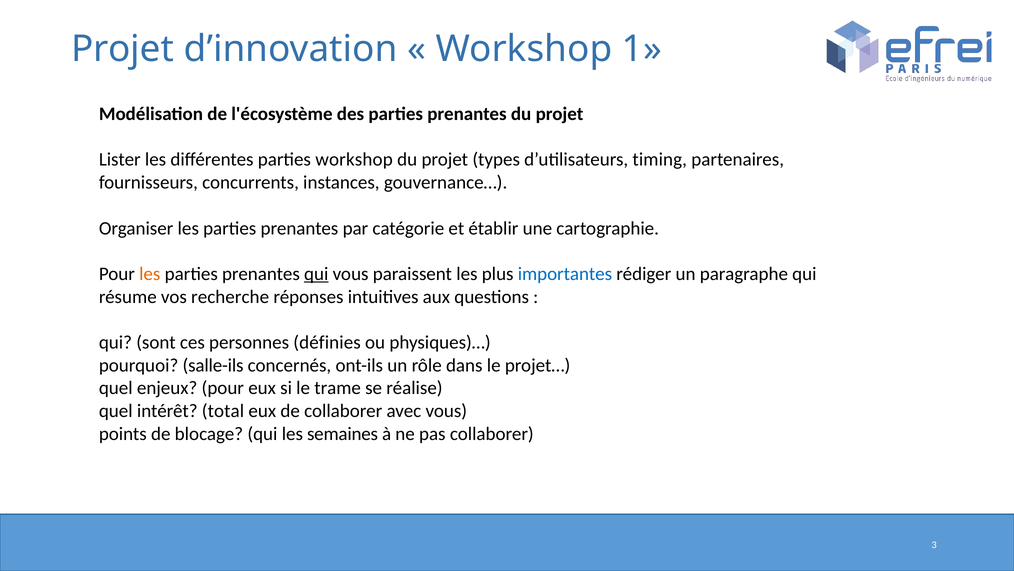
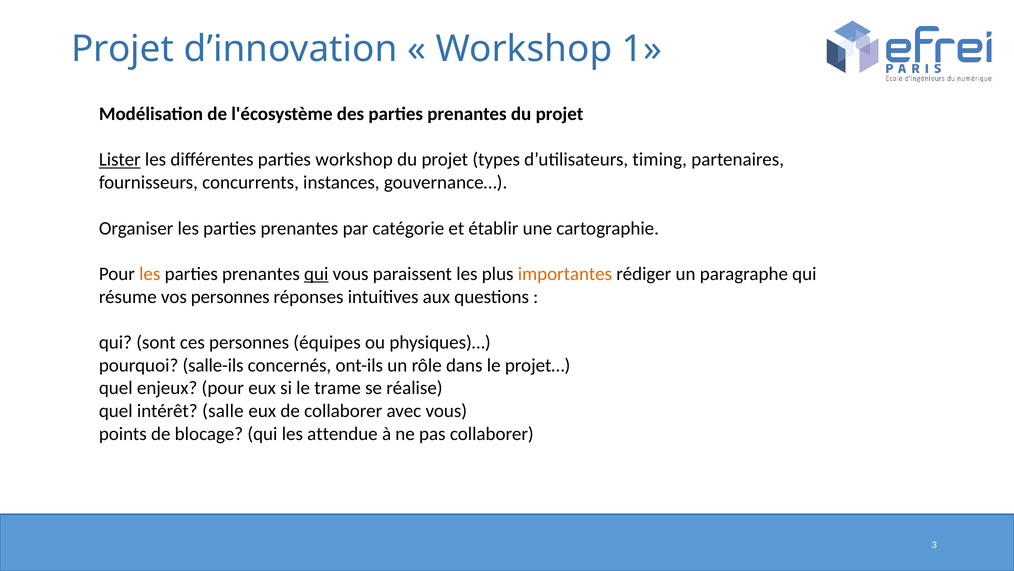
Lister underline: none -> present
importantes colour: blue -> orange
vos recherche: recherche -> personnes
définies: définies -> équipes
total: total -> salle
semaines: semaines -> attendue
